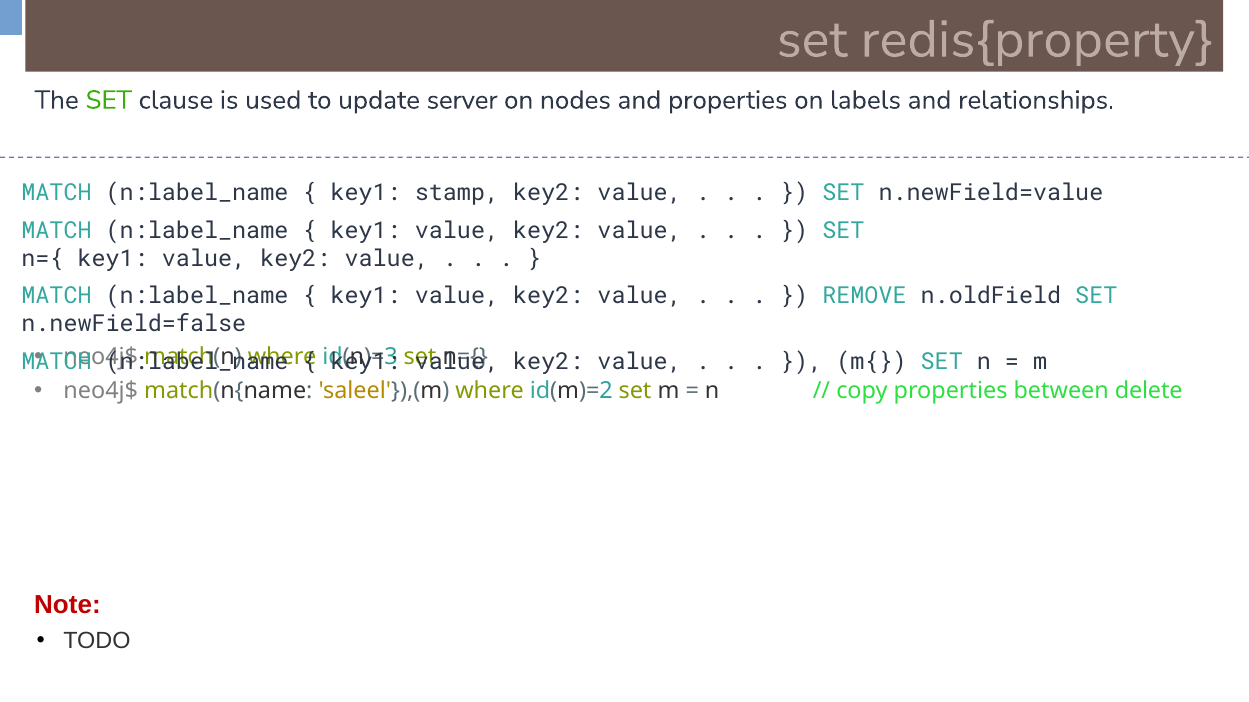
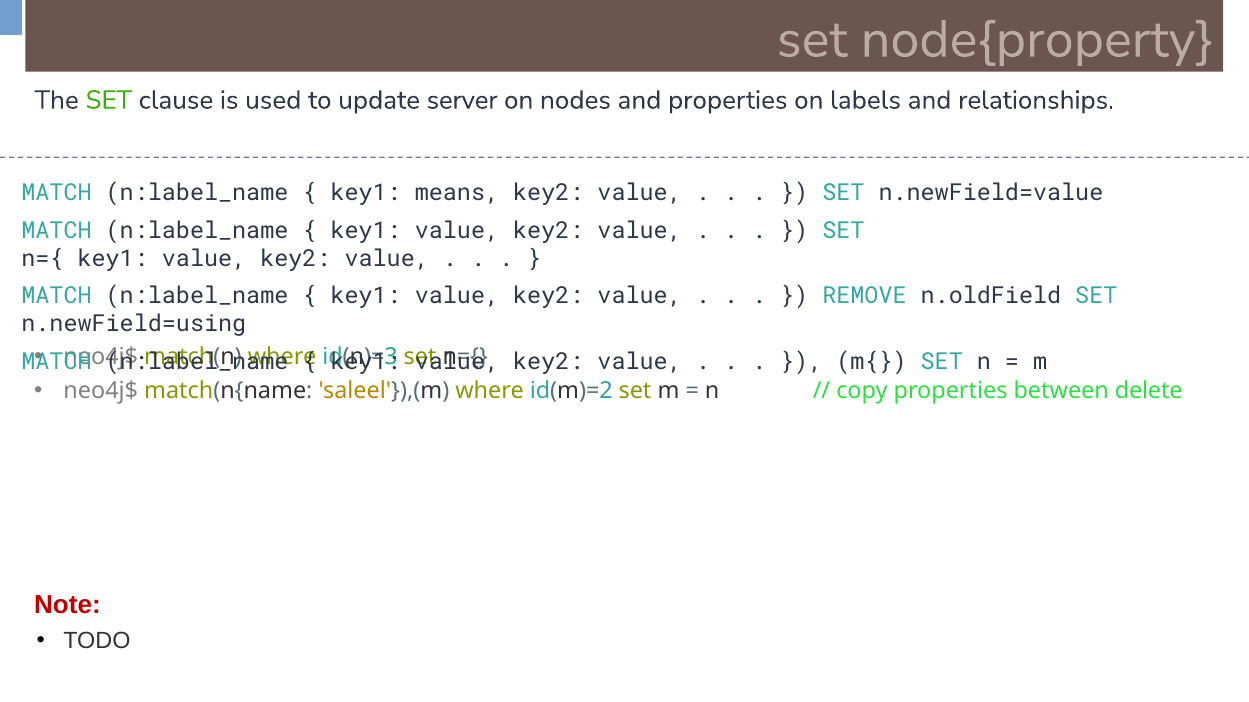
redis{property: redis{property -> node{property
stamp: stamp -> means
n.newField=false: n.newField=false -> n.newField=using
